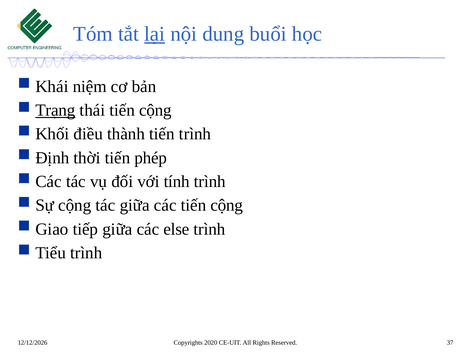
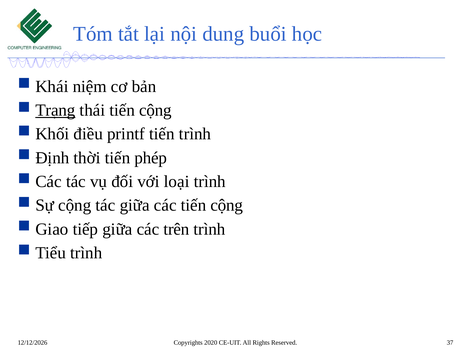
lại underline: present -> none
thành: thành -> printf
tính: tính -> loại
else: else -> trên
